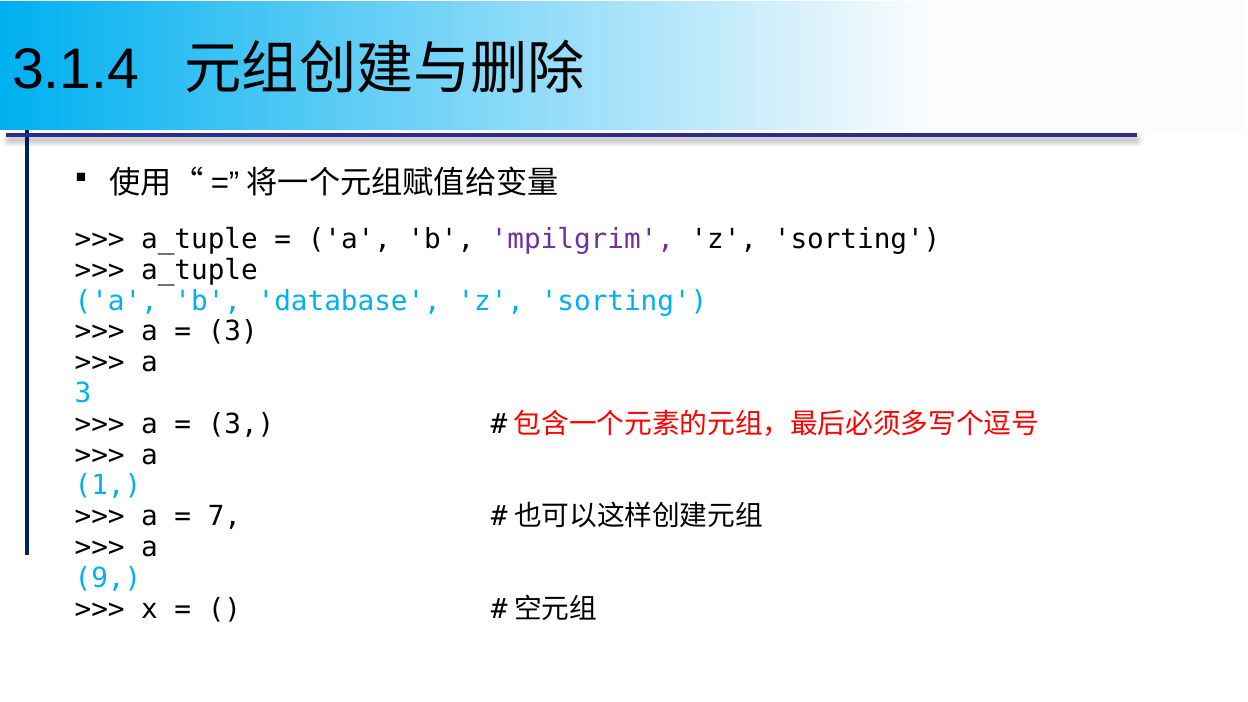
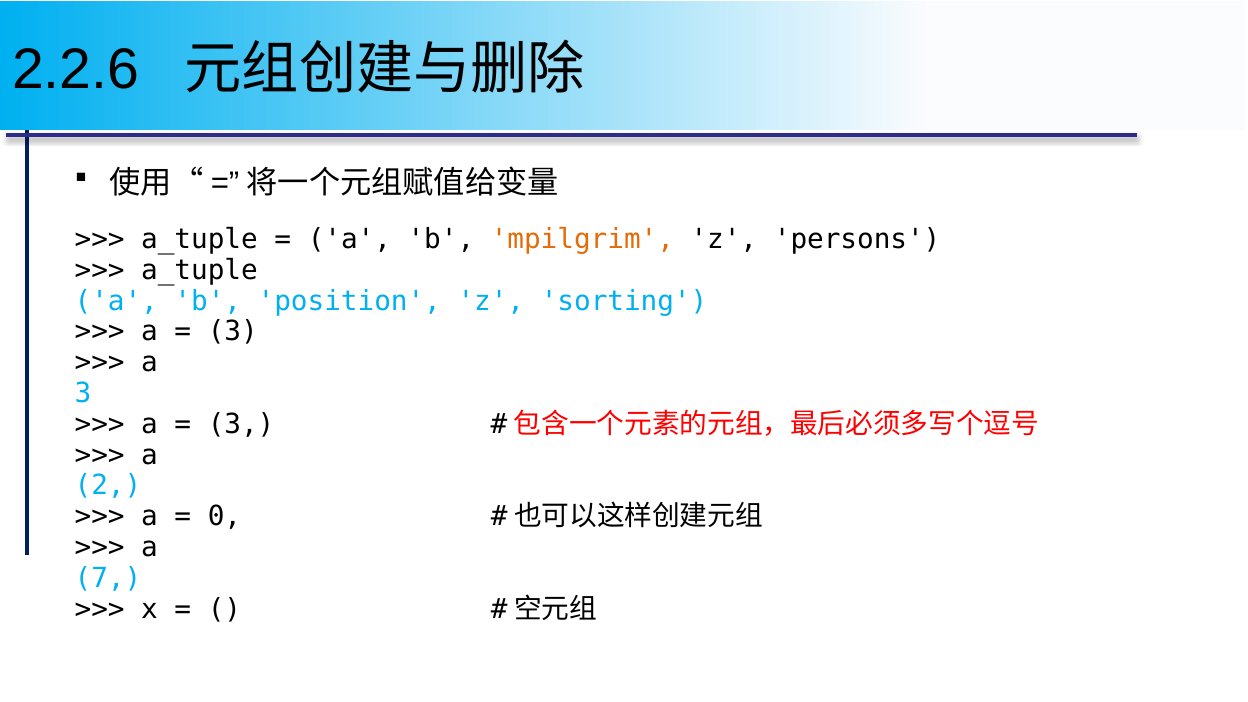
3.1.4: 3.1.4 -> 2.2.6
mpilgrim colour: purple -> orange
sorting at (857, 239): sorting -> persons
database: database -> position
1: 1 -> 2
7: 7 -> 0
9: 9 -> 7
